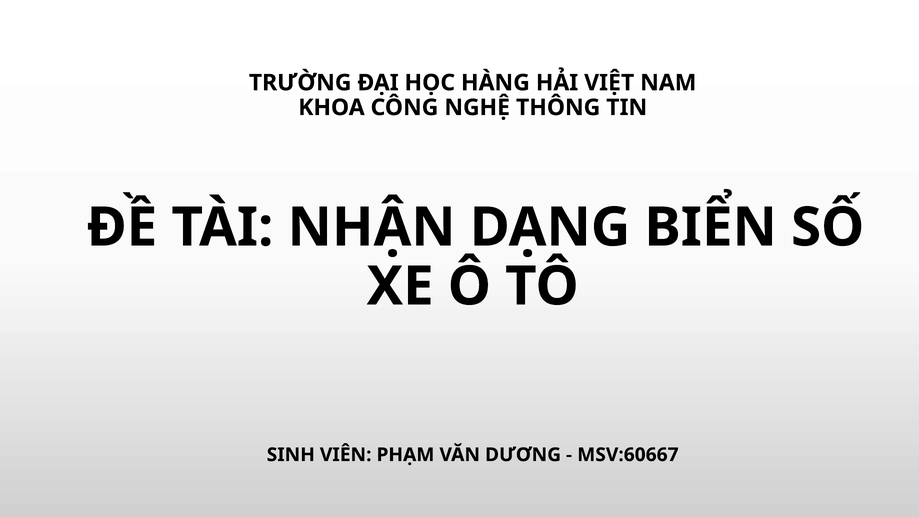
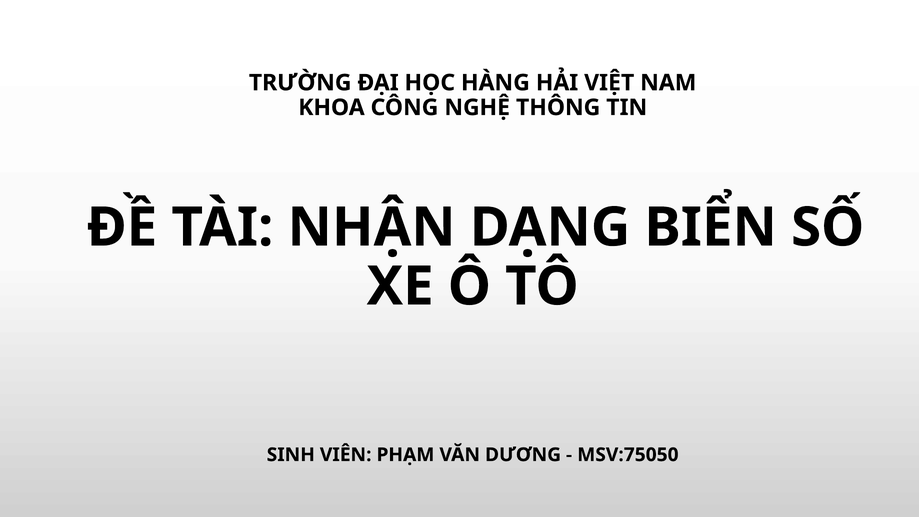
MSV:60667: MSV:60667 -> MSV:75050
